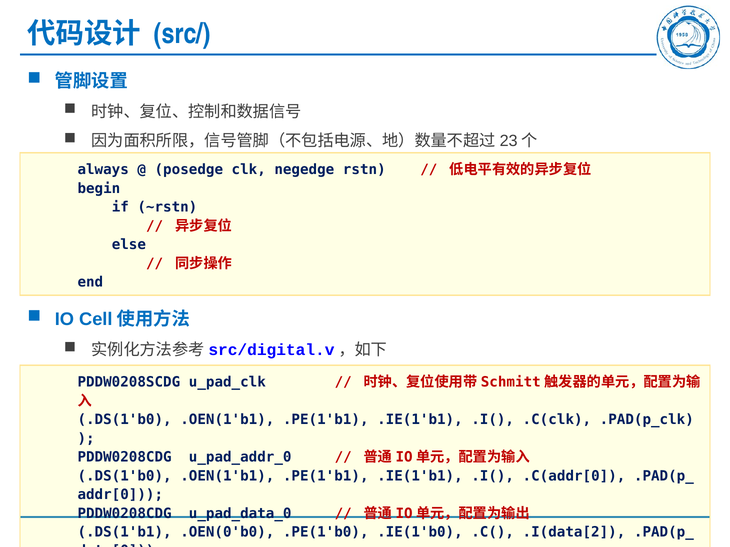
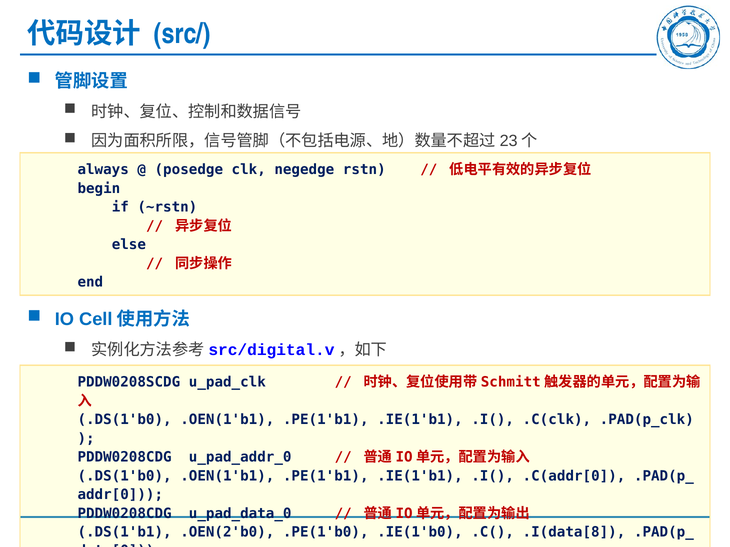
.OEN(0'b0: .OEN(0'b0 -> .OEN(2'b0
.I(data[2: .I(data[2 -> .I(data[8
